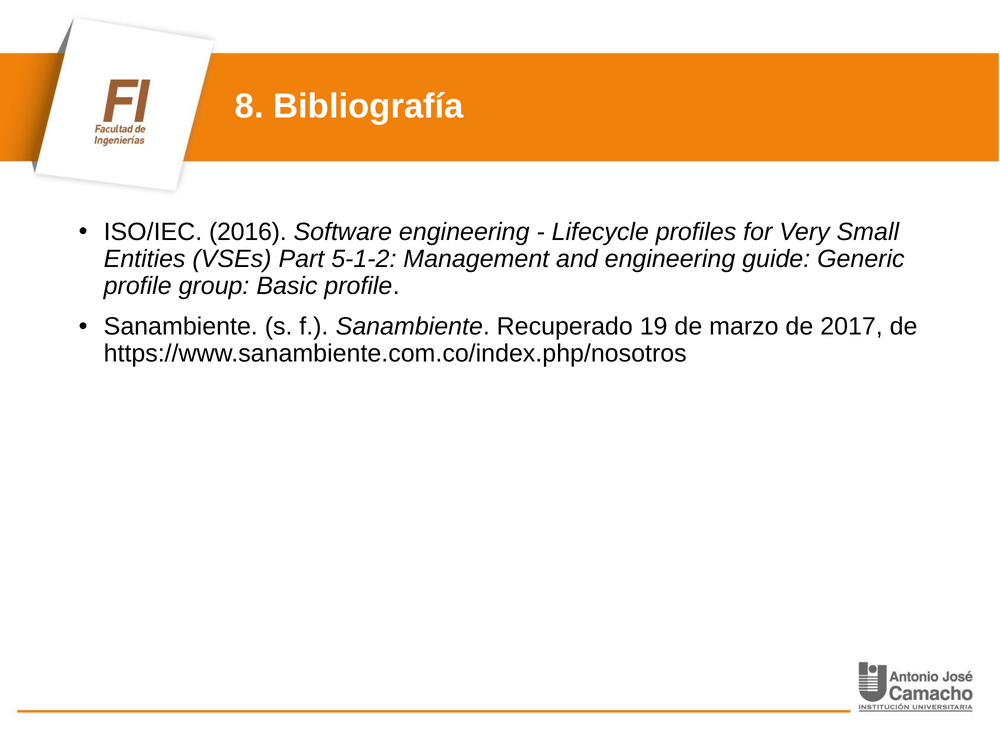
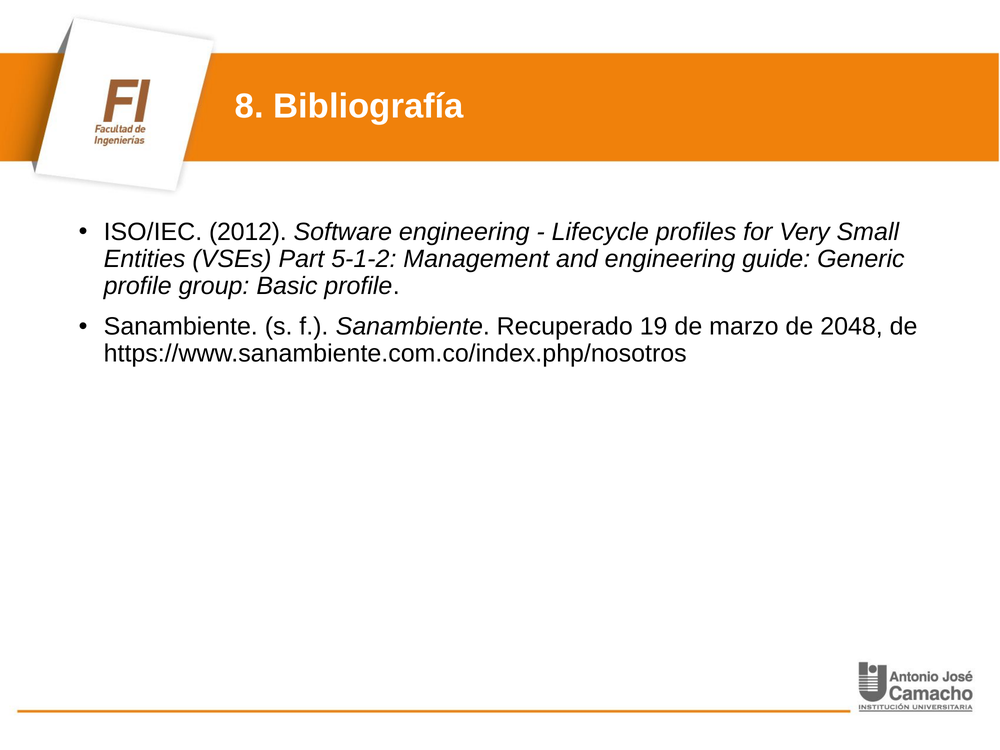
2016: 2016 -> 2012
2017: 2017 -> 2048
